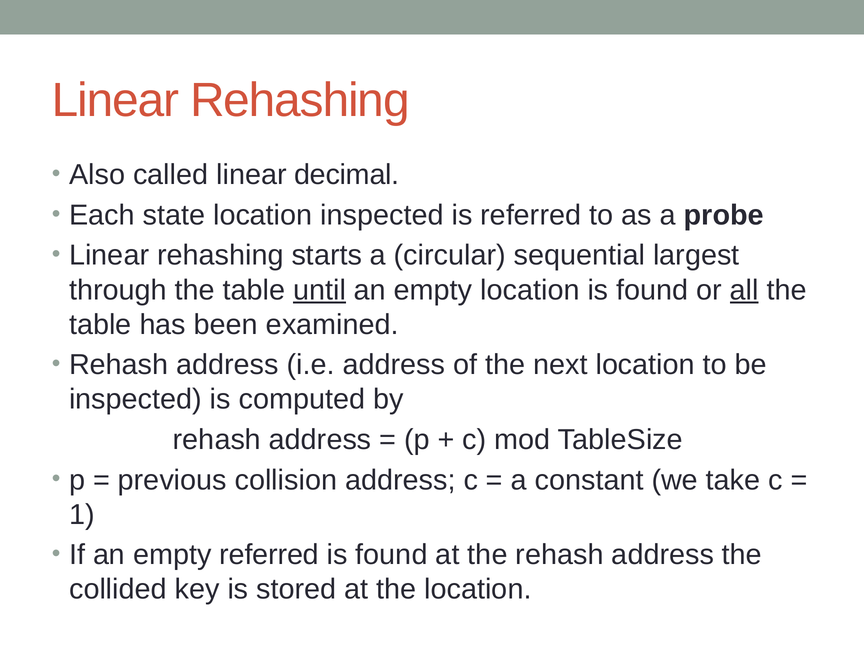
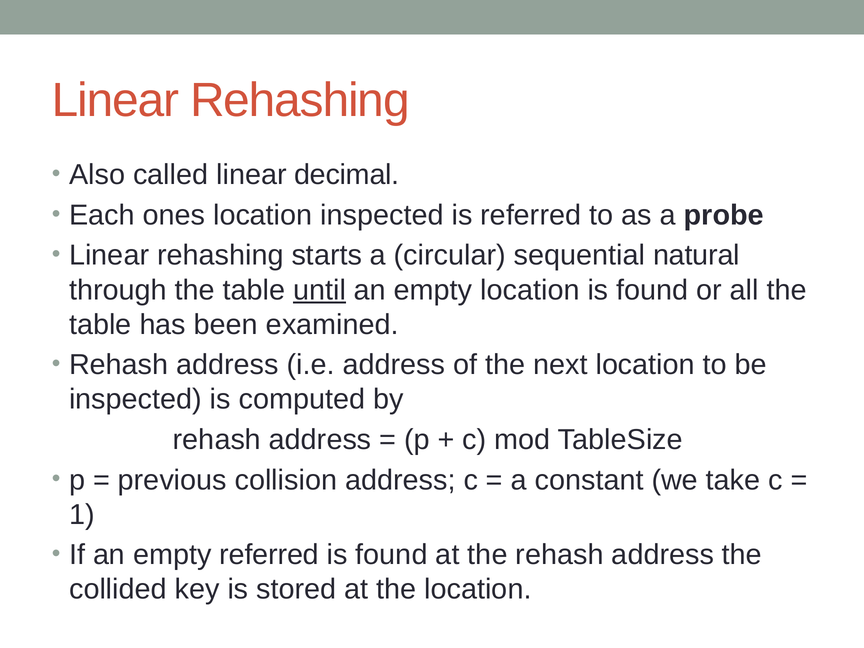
state: state -> ones
largest: largest -> natural
all underline: present -> none
